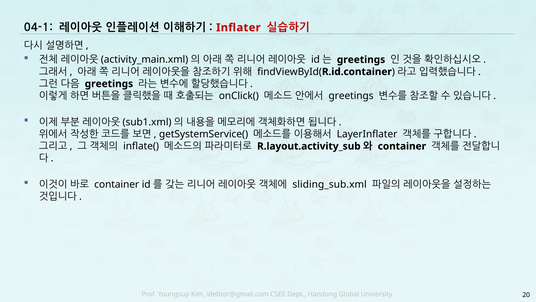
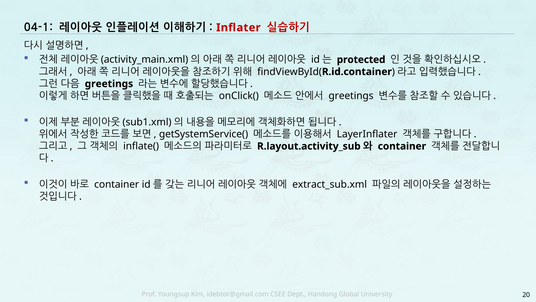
greetings at (361, 60): greetings -> protected
sliding_sub.xml: sliding_sub.xml -> extract_sub.xml
